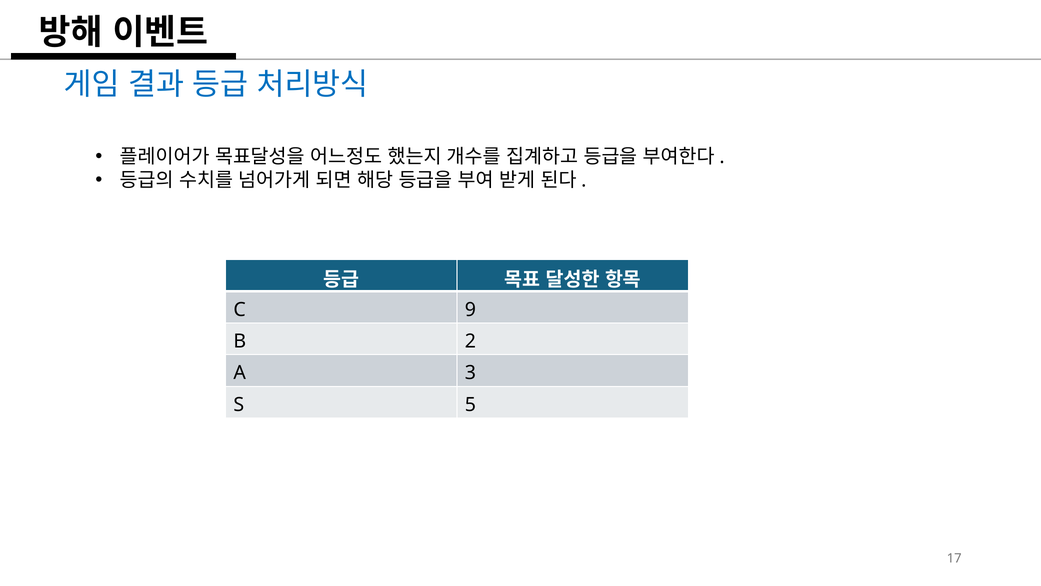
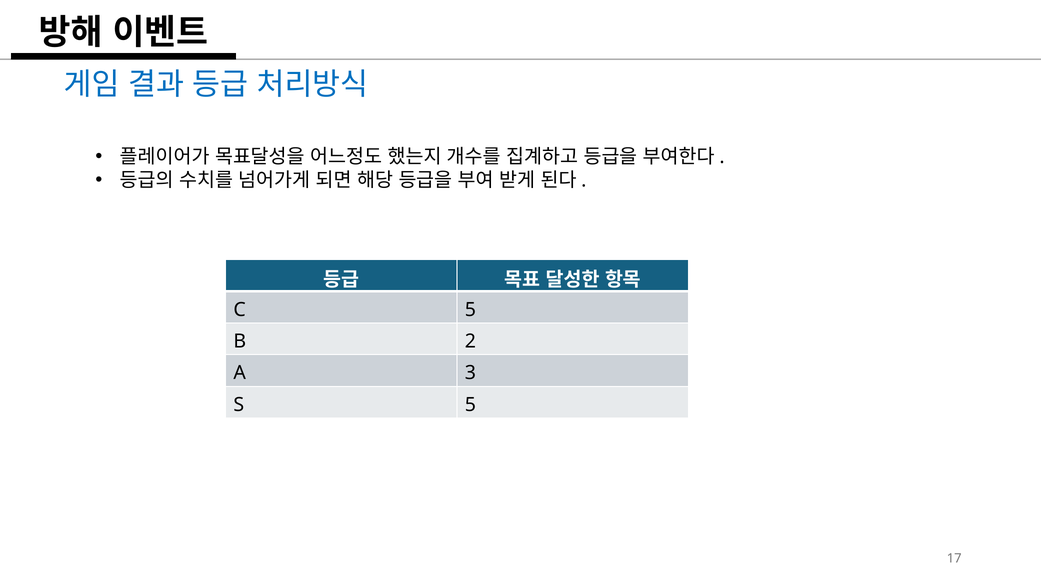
C 9: 9 -> 5
